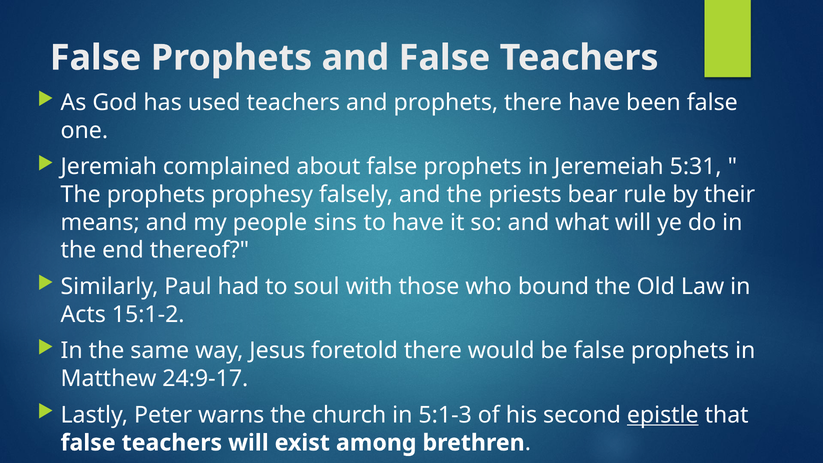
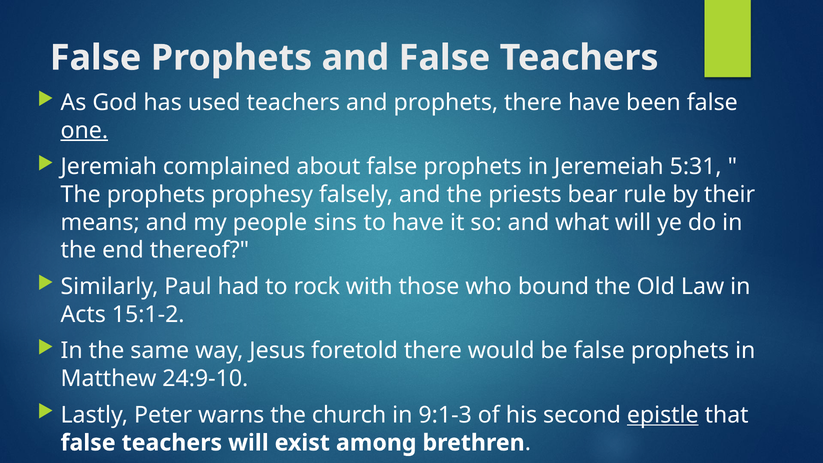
one underline: none -> present
soul: soul -> rock
24:9-17: 24:9-17 -> 24:9-10
5:1-3: 5:1-3 -> 9:1-3
